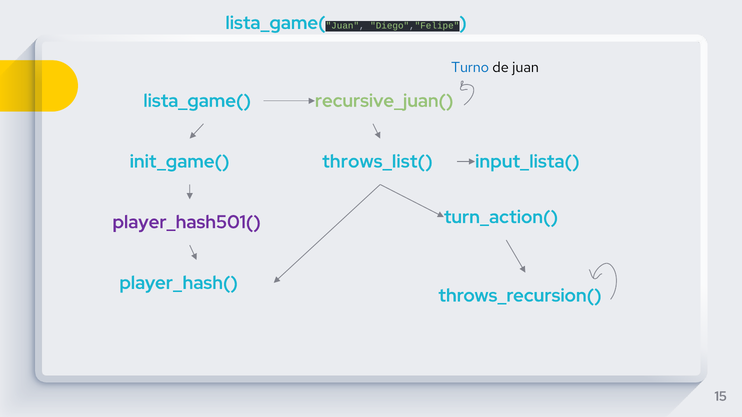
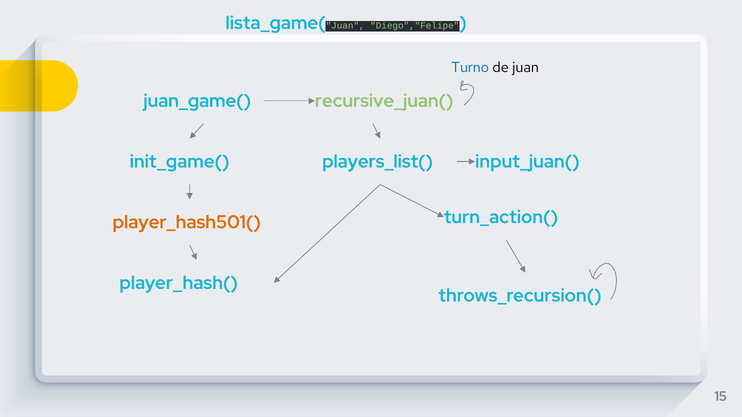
lista_game( at (197, 101): lista_game( -> juan_game(
throws_list(: throws_list( -> players_list(
input_lista(: input_lista( -> input_juan(
player_hash501( colour: purple -> orange
